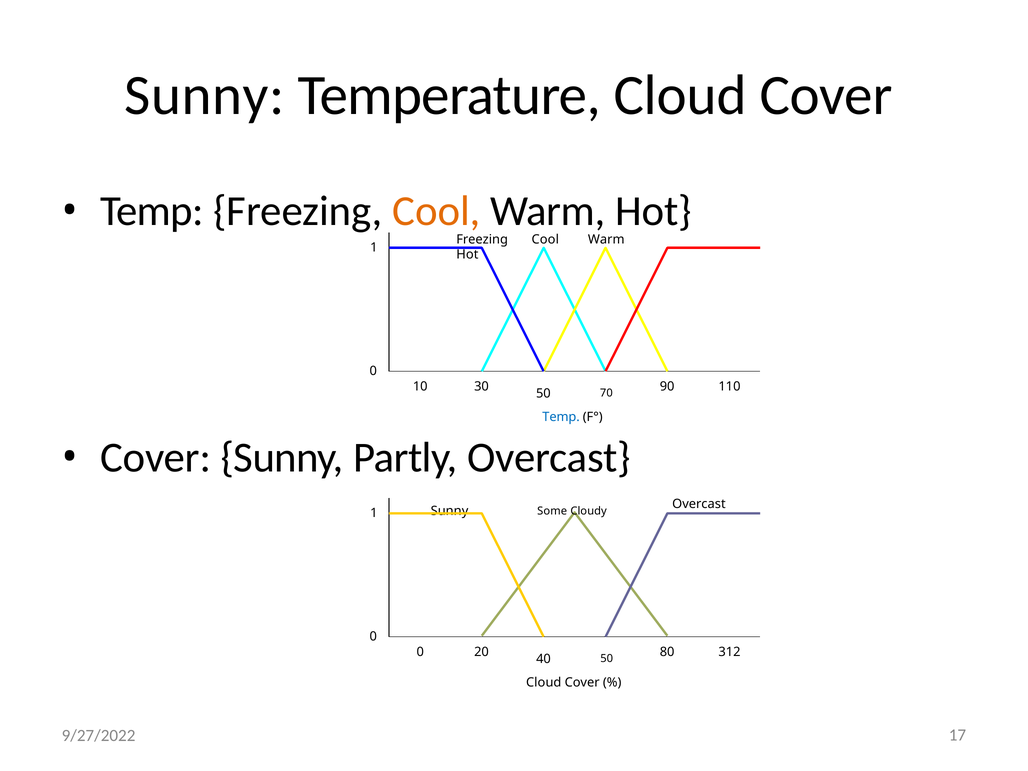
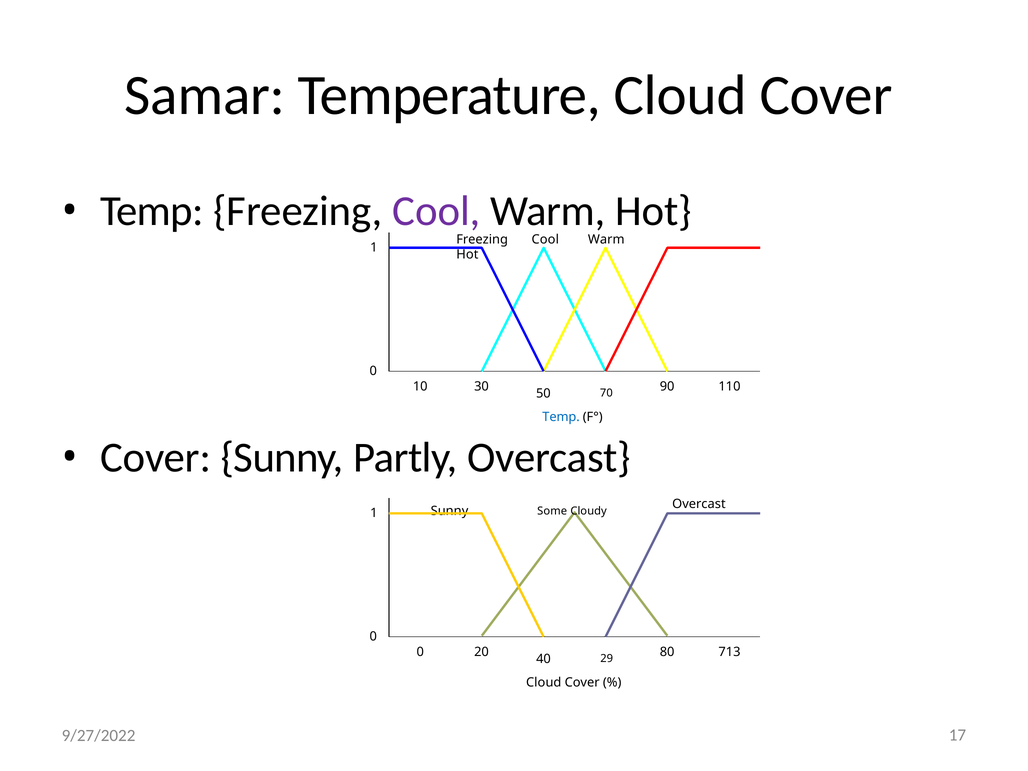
Sunny at (204, 95): Sunny -> Samar
Cool at (436, 211) colour: orange -> purple
312: 312 -> 713
40 50: 50 -> 29
